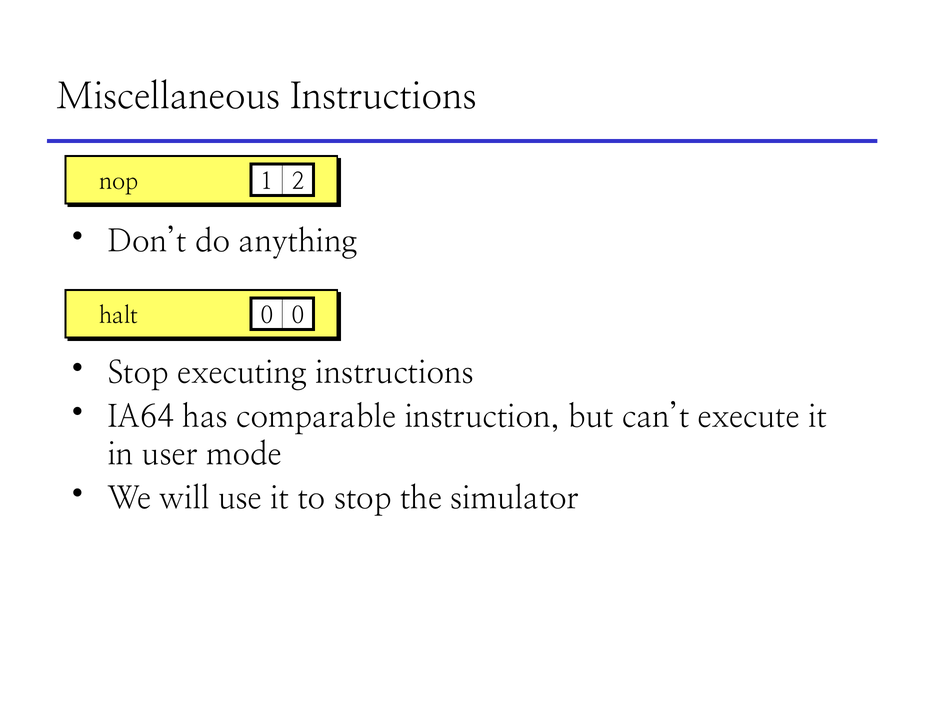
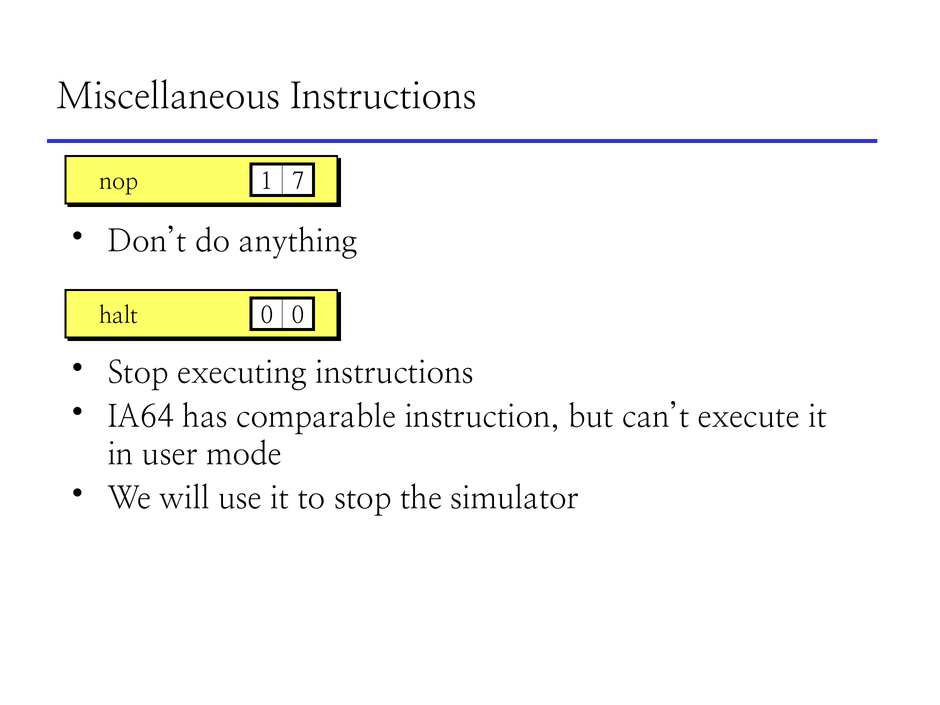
2: 2 -> 7
